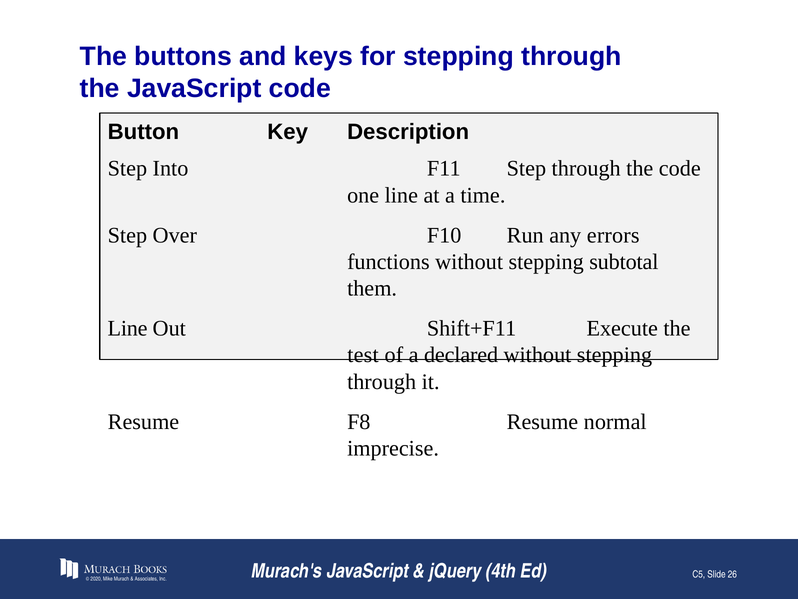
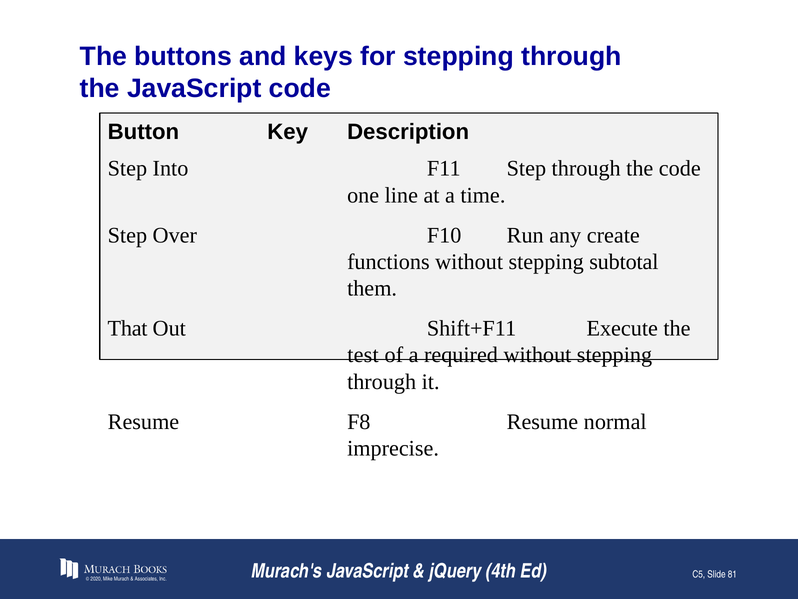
errors: errors -> create
Line at (128, 328): Line -> That
declared: declared -> required
26: 26 -> 81
